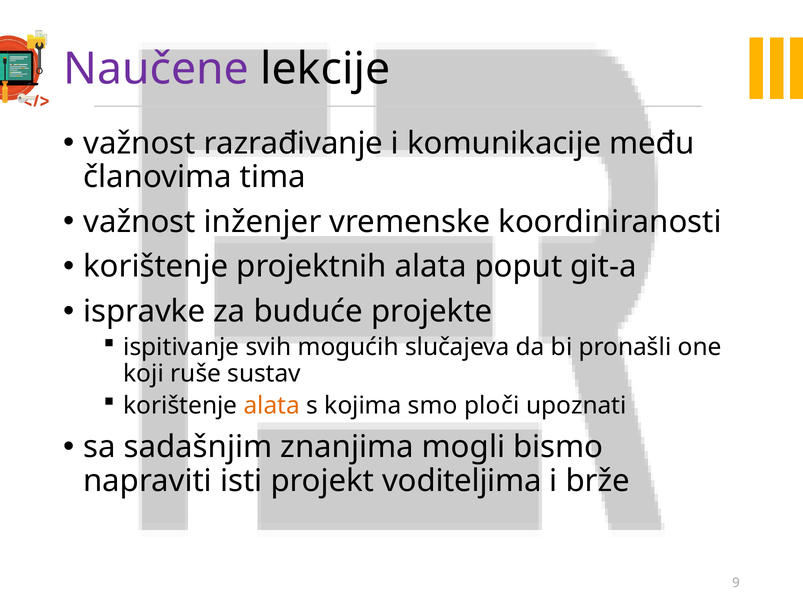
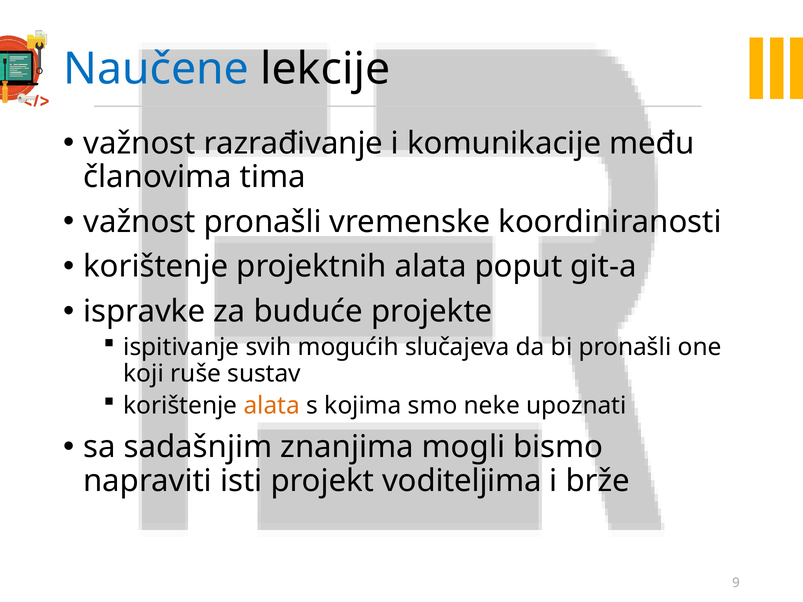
Naučene colour: purple -> blue
važnost inženjer: inženjer -> pronašli
ploči: ploči -> neke
